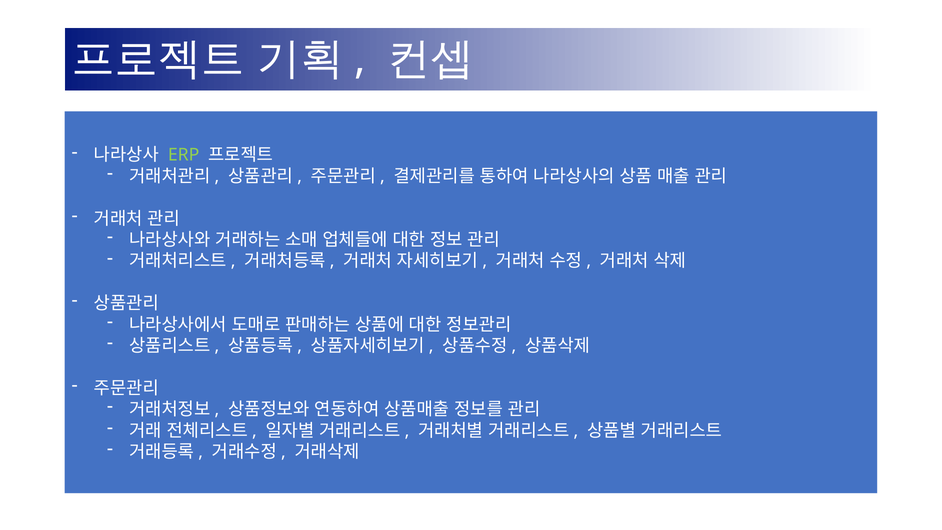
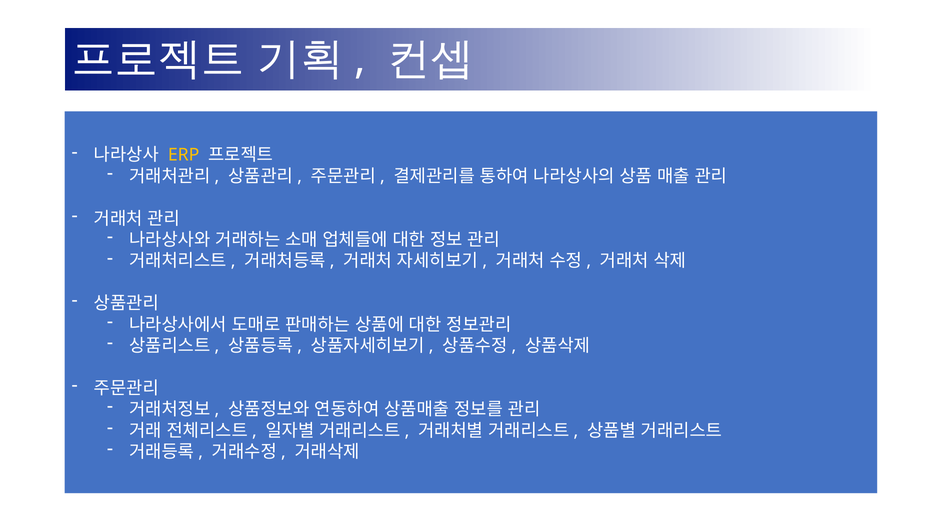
ERP colour: light green -> yellow
